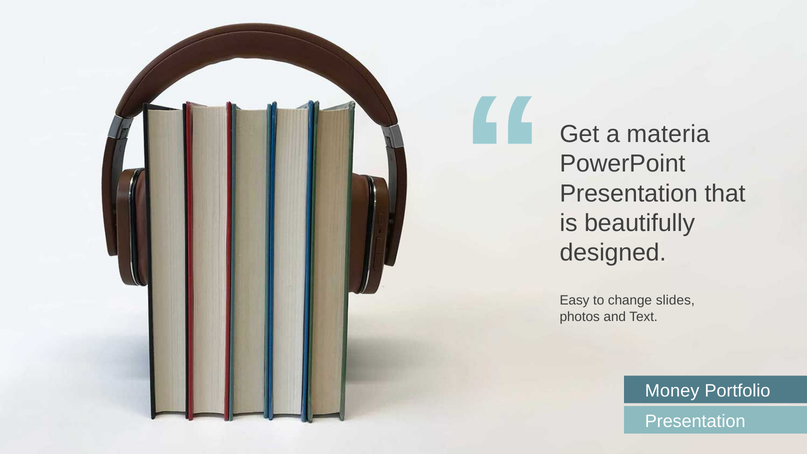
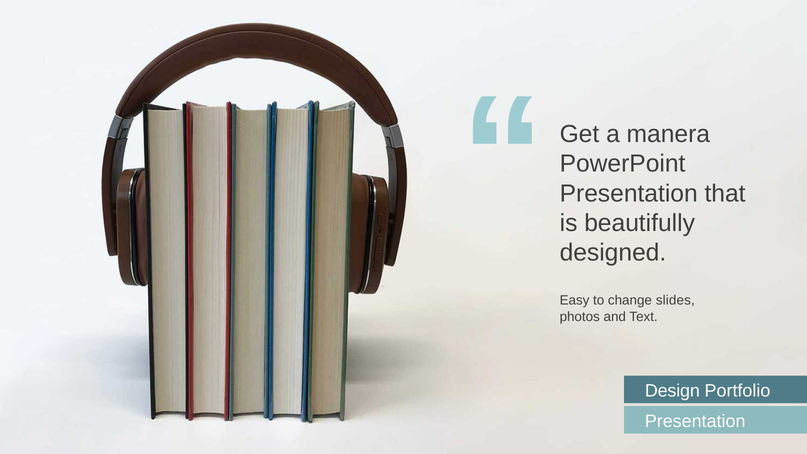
materia: materia -> manera
Money: Money -> Design
